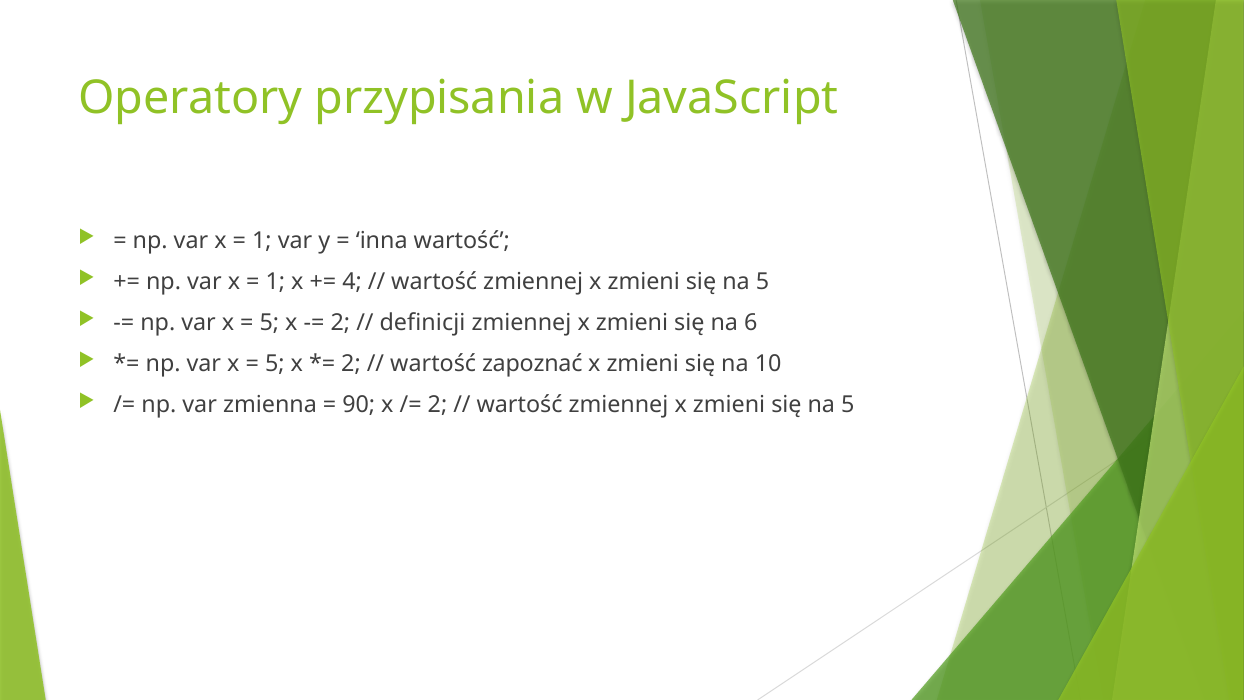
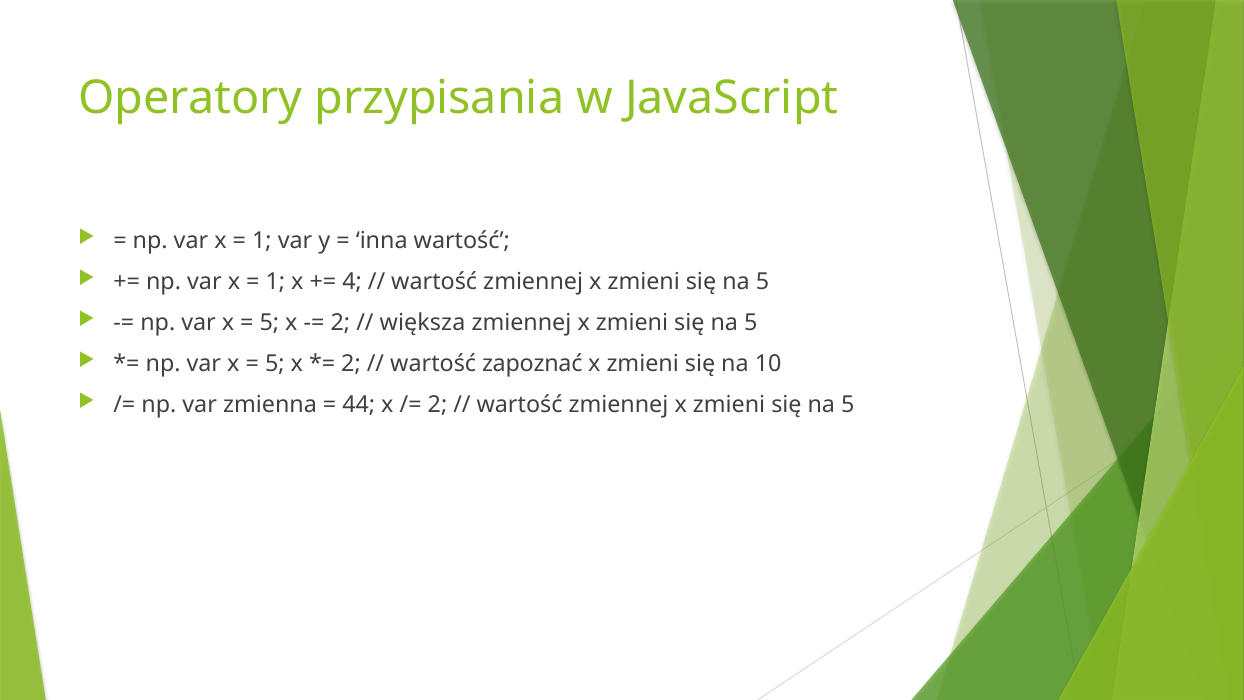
definicji: definicji -> większa
6 at (751, 323): 6 -> 5
90: 90 -> 44
